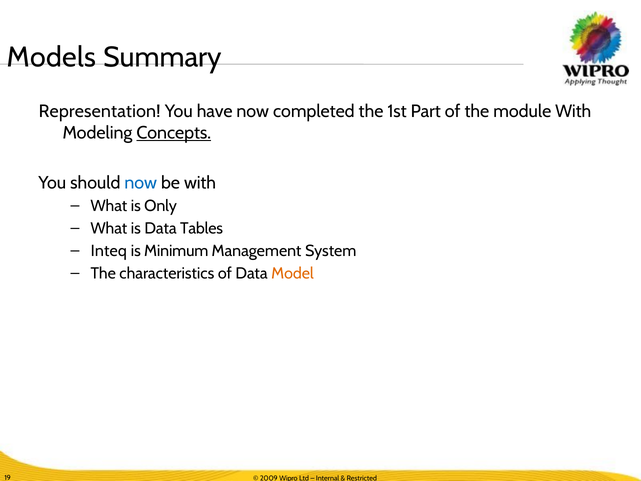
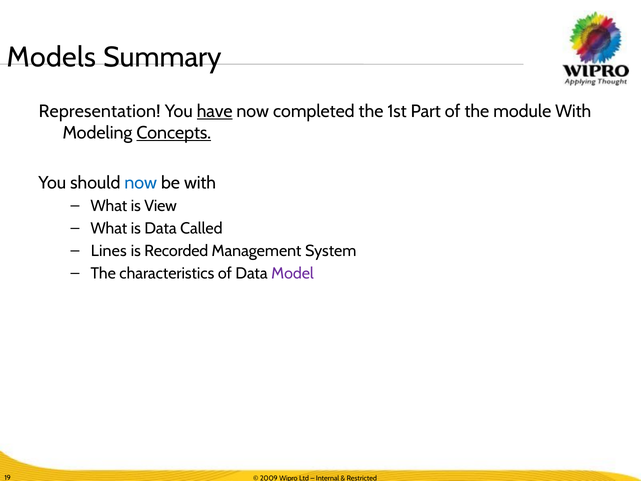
have underline: none -> present
Only: Only -> View
Tables: Tables -> Called
Inteq: Inteq -> Lines
Minimum: Minimum -> Recorded
Model colour: orange -> purple
